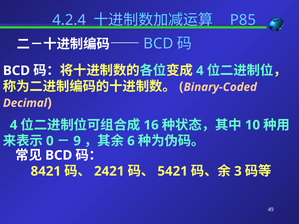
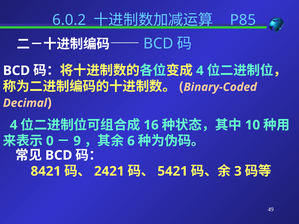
4.2.4: 4.2.4 -> 6.0.2
